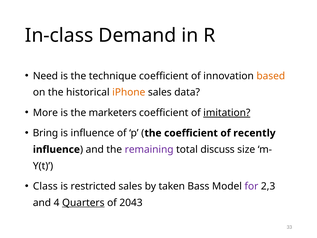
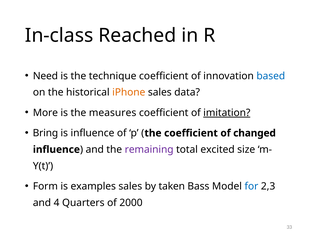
Demand: Demand -> Reached
based colour: orange -> blue
marketers: marketers -> measures
recently: recently -> changed
discuss: discuss -> excited
Class: Class -> Form
restricted: restricted -> examples
for colour: purple -> blue
Quarters underline: present -> none
2043: 2043 -> 2000
